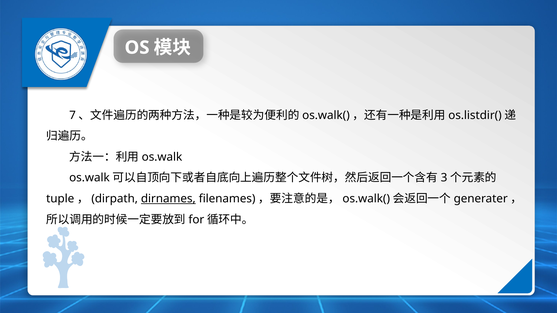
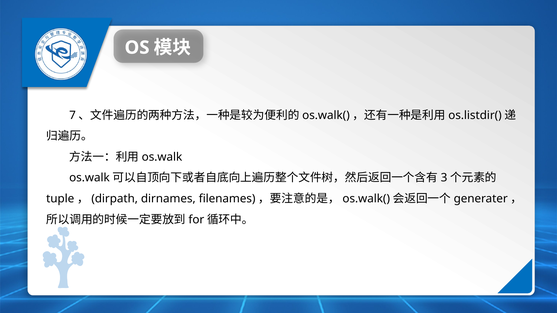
dirnames underline: present -> none
